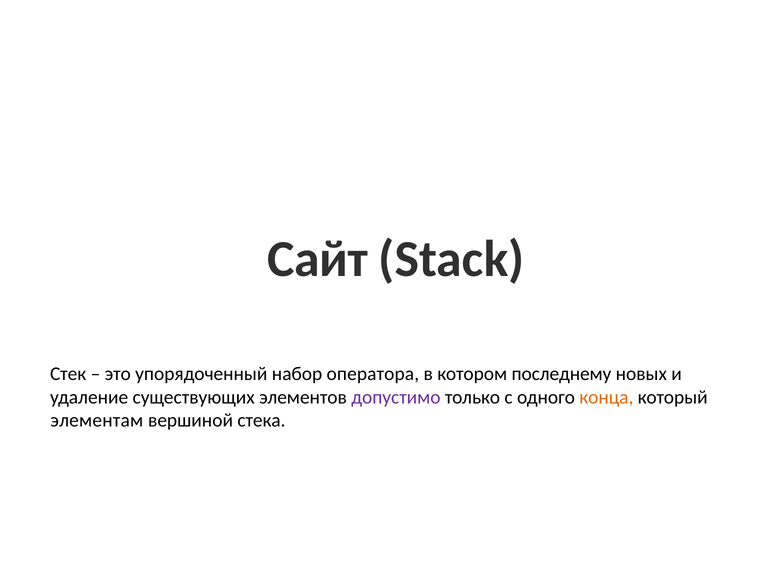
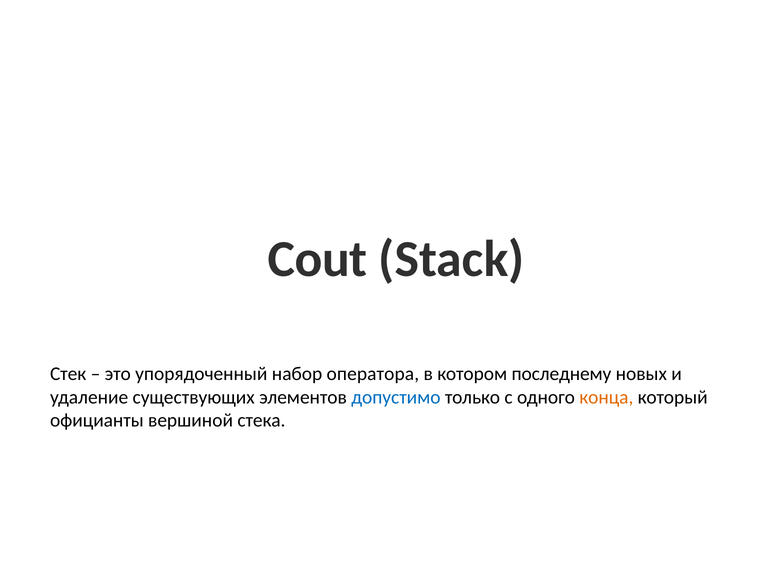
Сайт: Сайт -> Cout
допустимо colour: purple -> blue
элементам: элементам -> официанты
